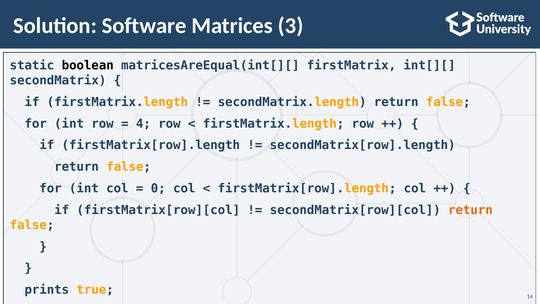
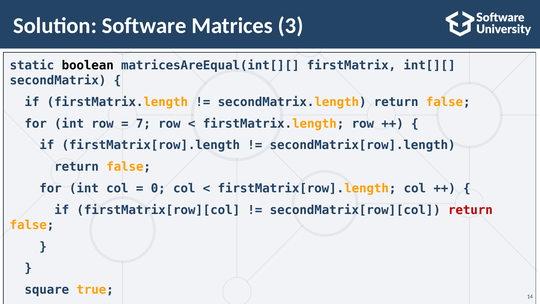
4: 4 -> 7
return at (470, 210) colour: orange -> red
prints: prints -> square
